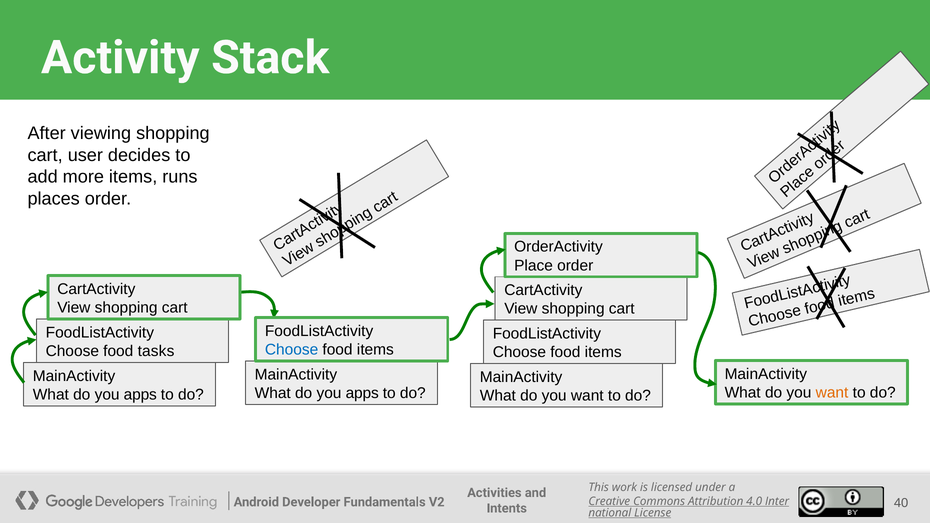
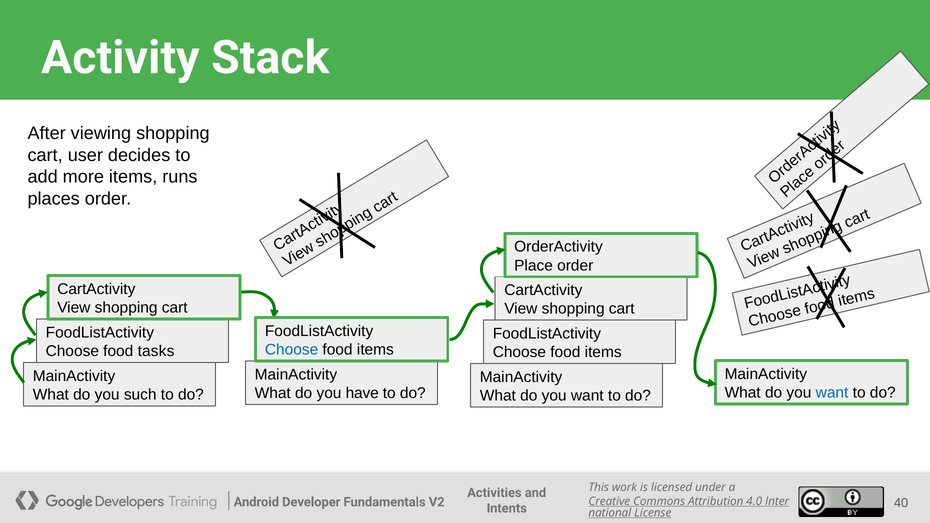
want at (832, 393) colour: orange -> blue
apps at (362, 393): apps -> have
apps at (140, 395): apps -> such
